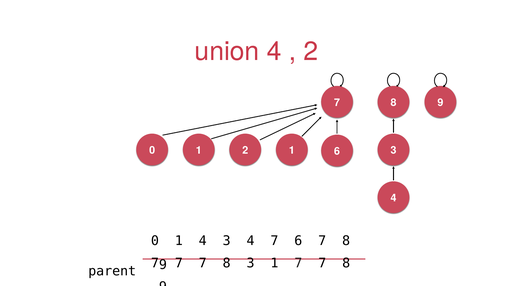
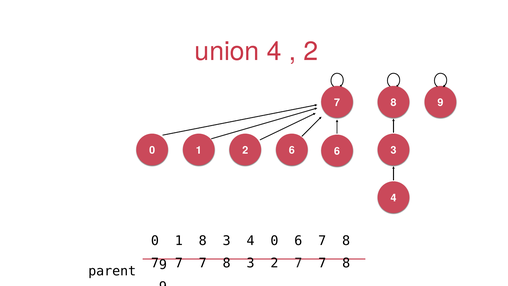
2 1: 1 -> 6
1 4: 4 -> 8
7 at (274, 241): 7 -> 0
3 1: 1 -> 2
